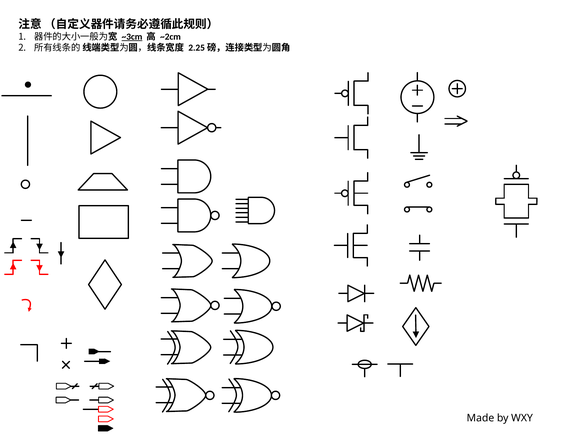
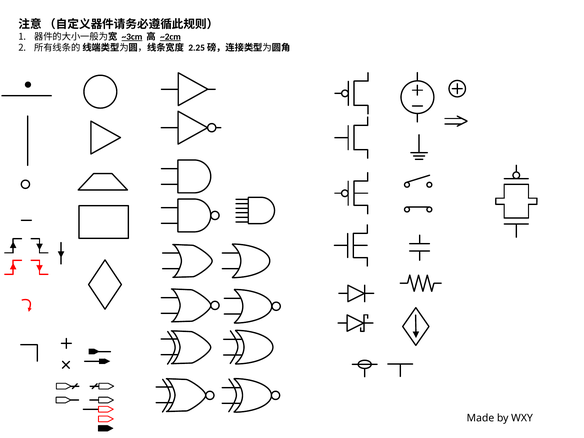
~2cm underline: none -> present
